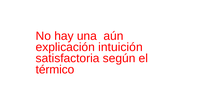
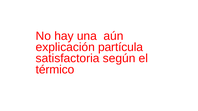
intuición: intuición -> partícula
